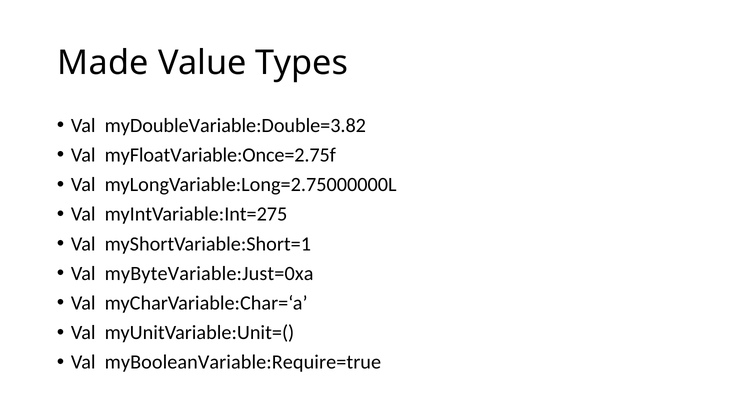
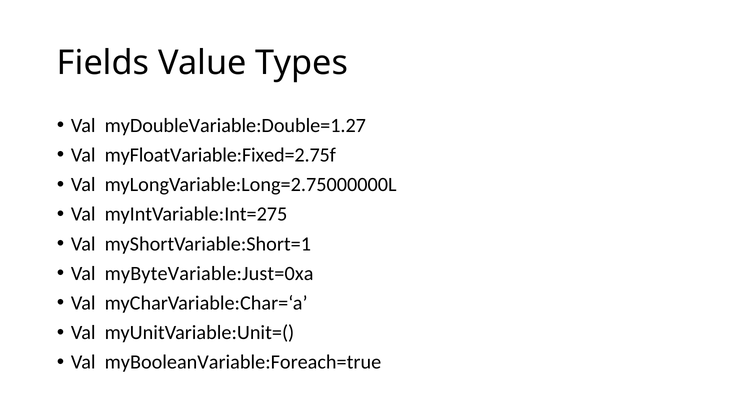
Made: Made -> Fields
myDoubleVariable:Double=3.82: myDoubleVariable:Double=3.82 -> myDoubleVariable:Double=1.27
myFloatVariable:Once=2.75f: myFloatVariable:Once=2.75f -> myFloatVariable:Fixed=2.75f
myBooleanVariable:Require=true: myBooleanVariable:Require=true -> myBooleanVariable:Foreach=true
